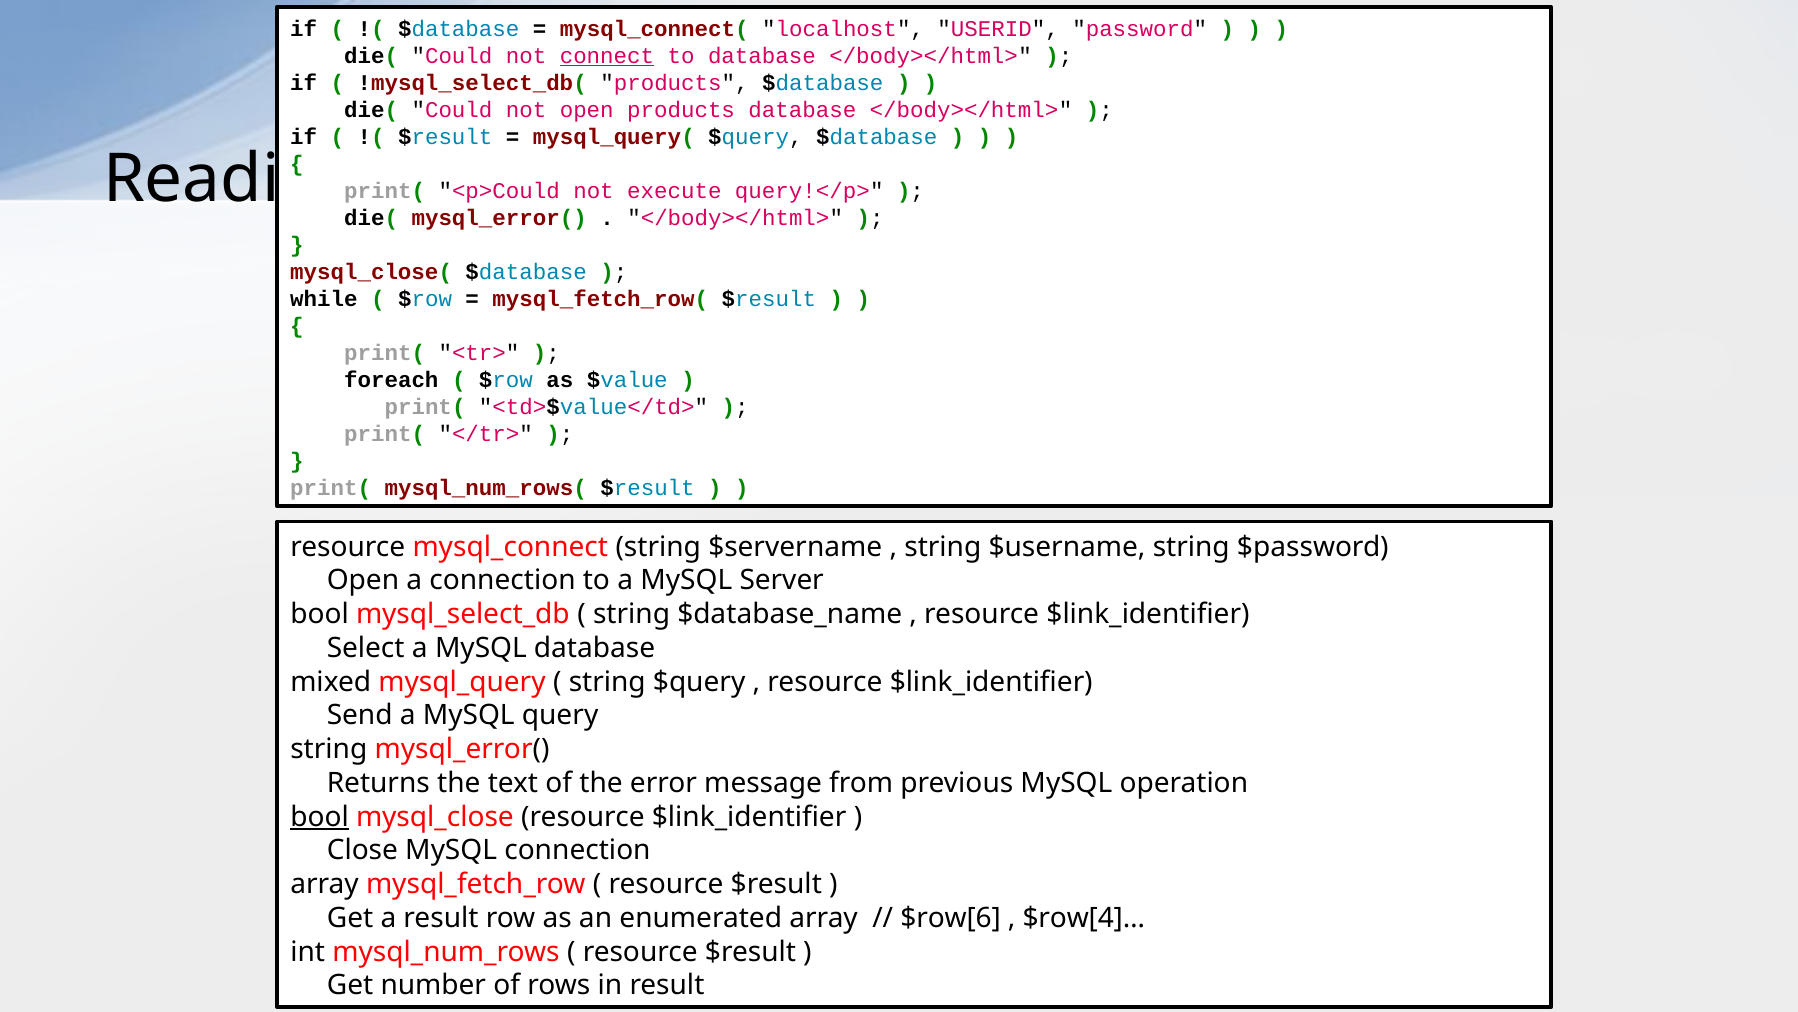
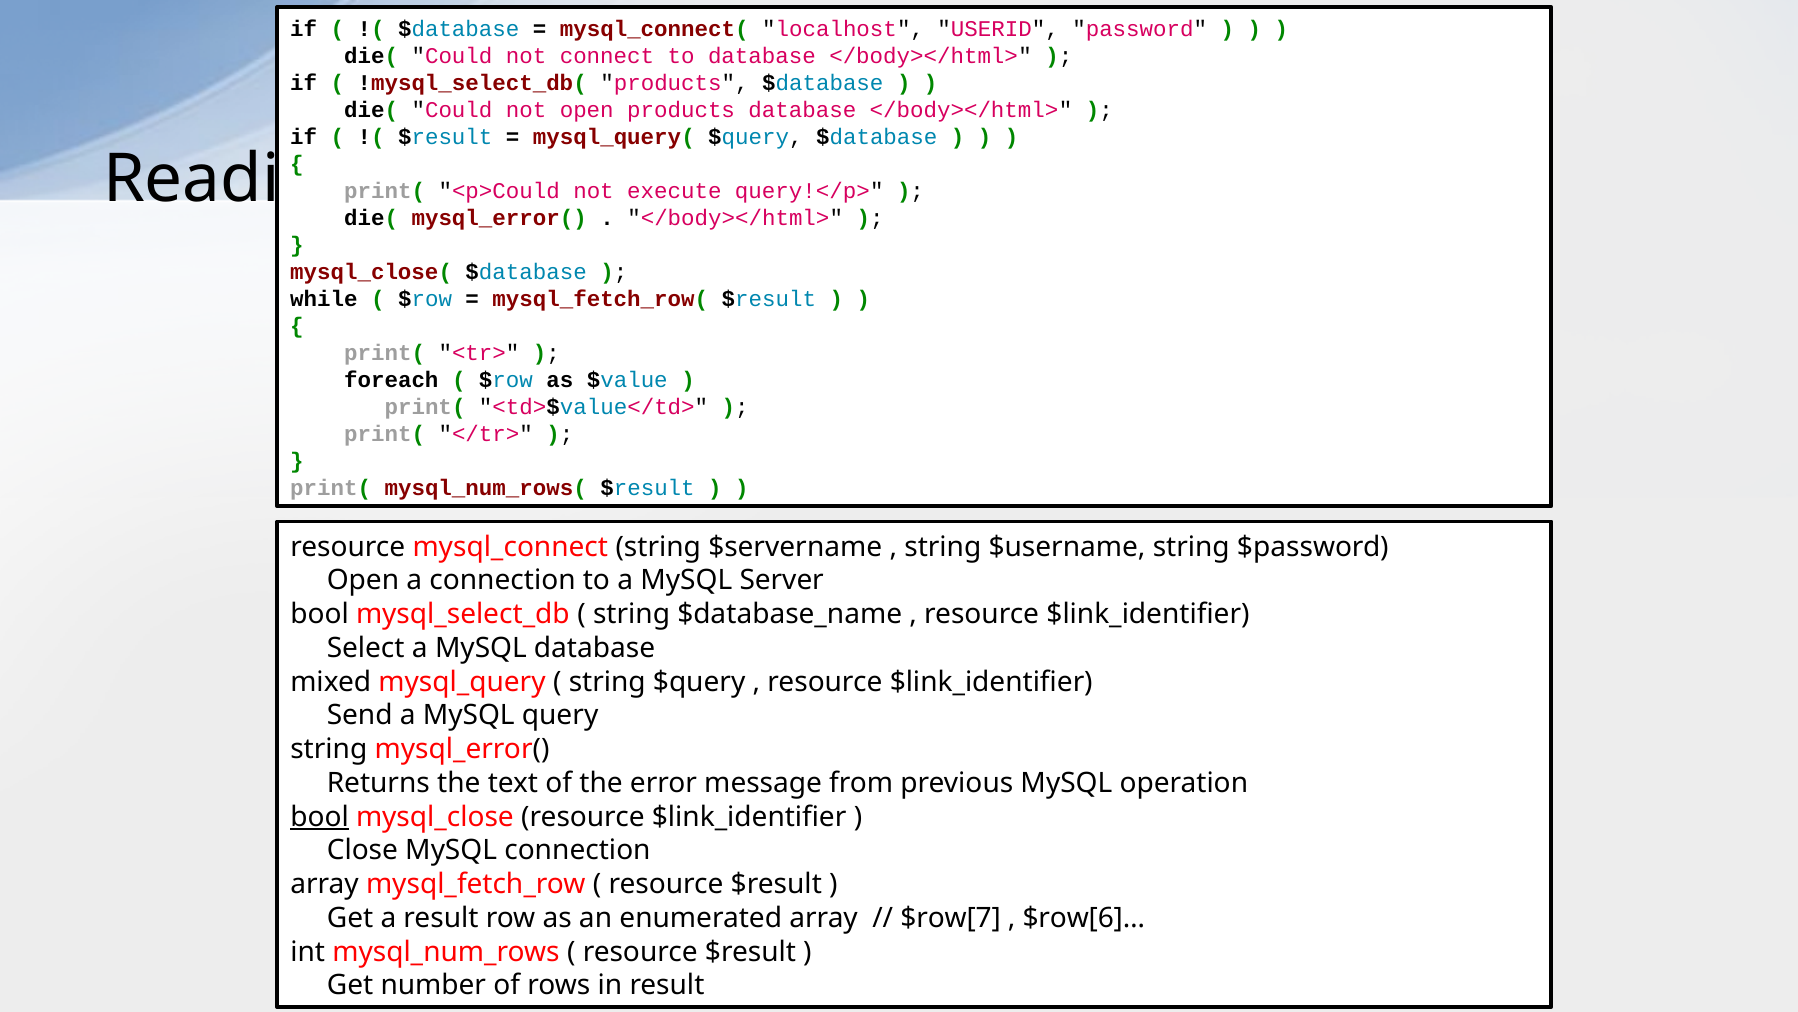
connect underline: present -> none
$row[6: $row[6 -> $row[7
$row[4]…: $row[4]… -> $row[6]…
